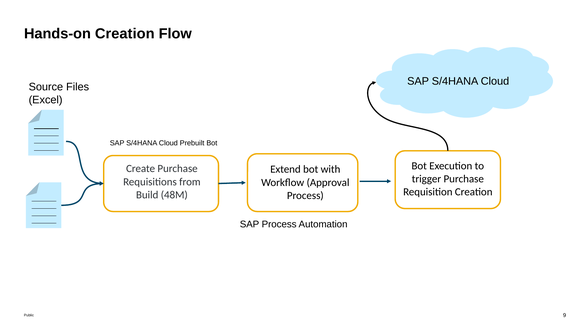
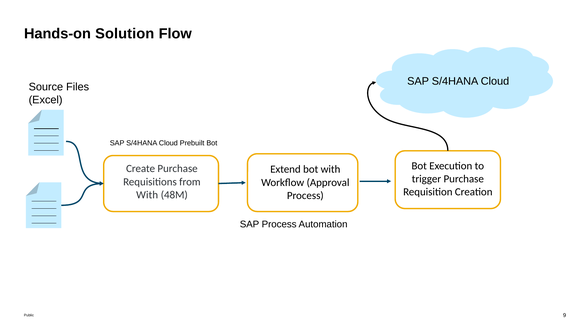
Hands-on Creation: Creation -> Solution
Build at (147, 195): Build -> With
